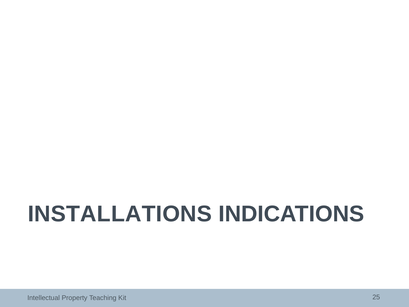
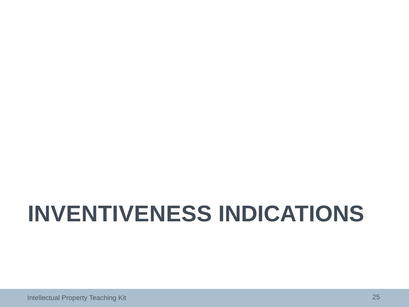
INSTALLATIONS: INSTALLATIONS -> INVENTIVENESS
